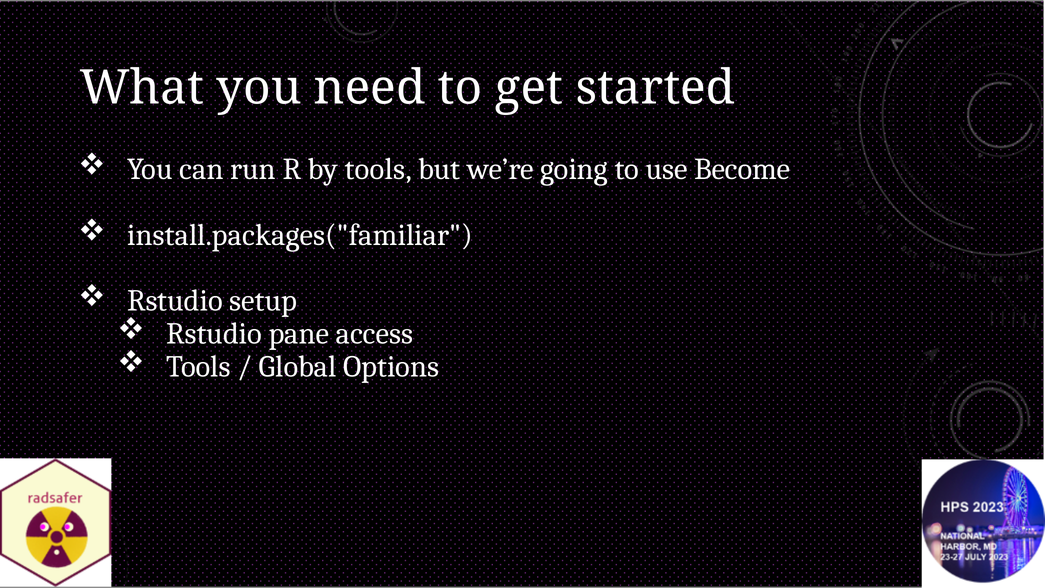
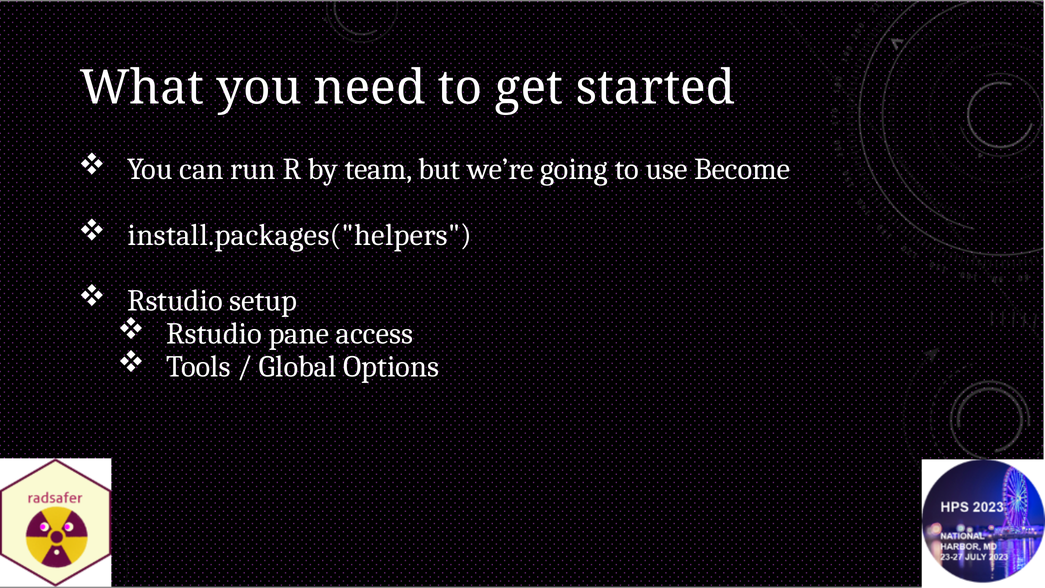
by tools: tools -> team
install.packages("familiar: install.packages("familiar -> install.packages("helpers
